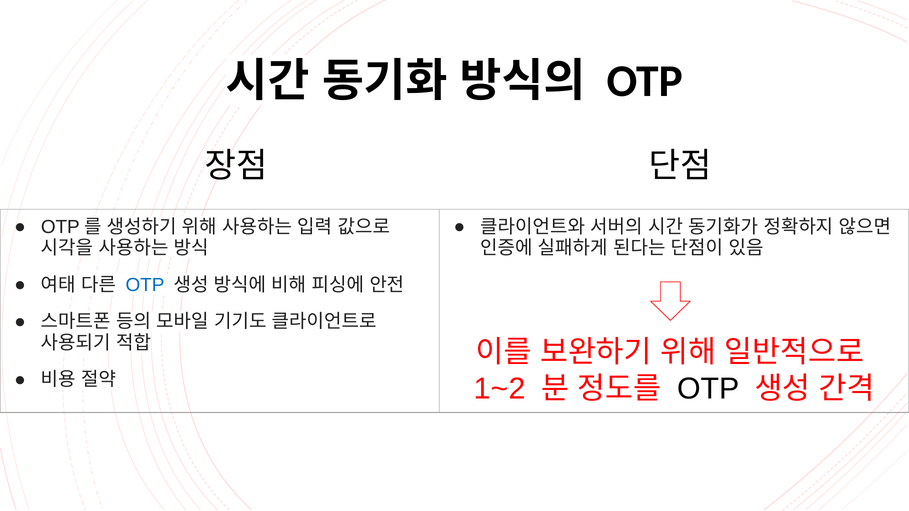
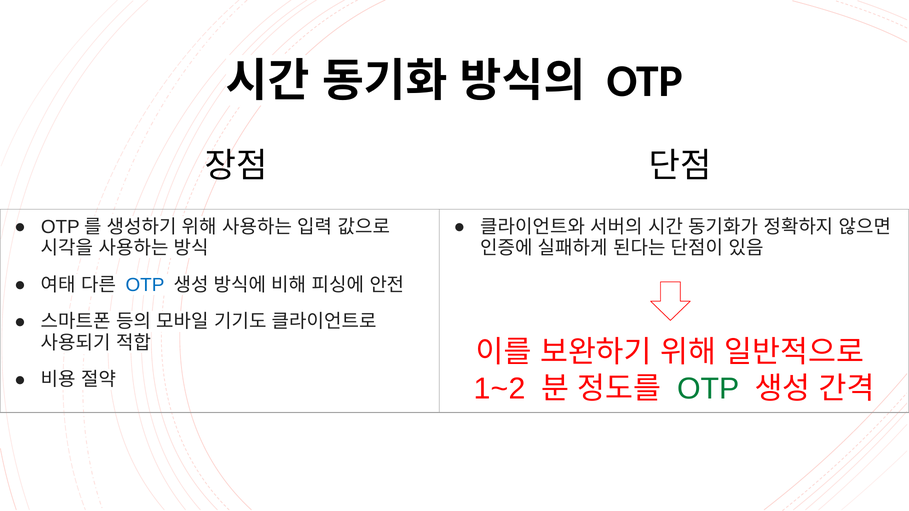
OTP at (708, 389) colour: black -> green
